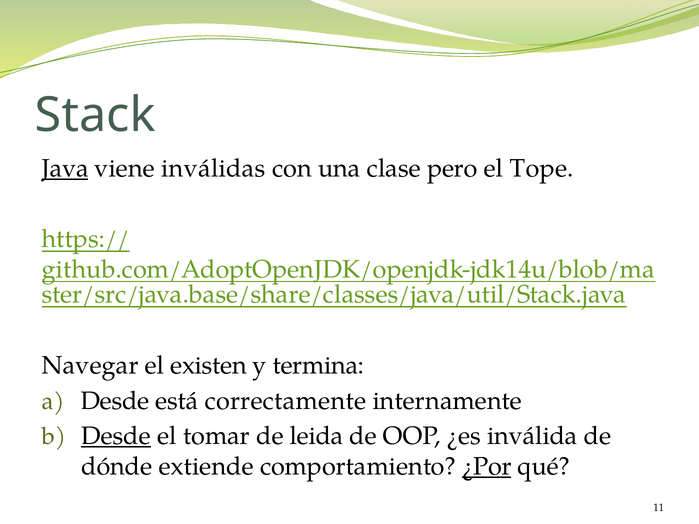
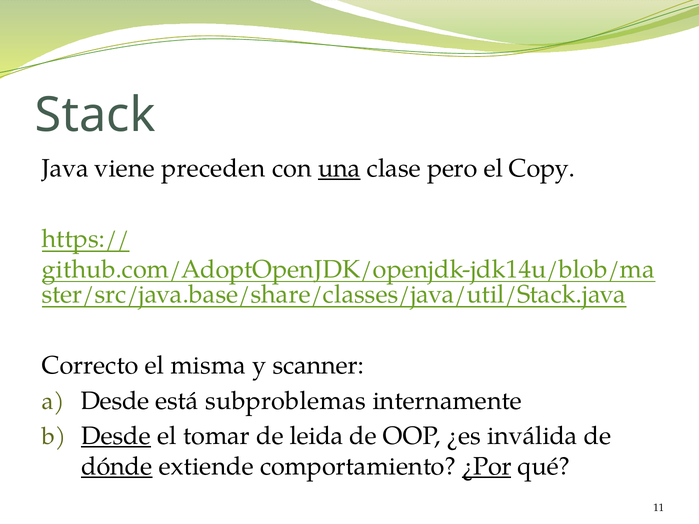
Java underline: present -> none
inválidas: inválidas -> preceden
una underline: none -> present
Tope: Tope -> Copy
Navegar: Navegar -> Correcto
existen: existen -> misma
termina: termina -> scanner
correctamente: correctamente -> subproblemas
dónde underline: none -> present
